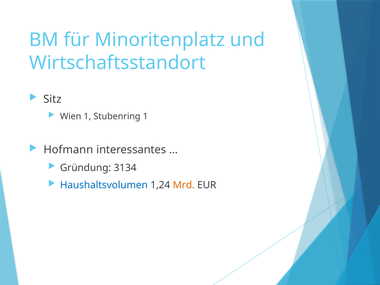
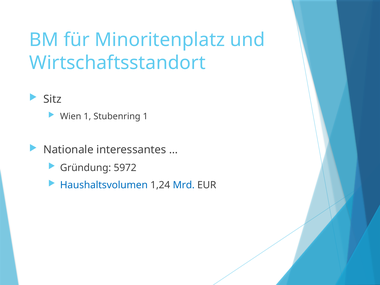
Hofmann: Hofmann -> Nationale
3134: 3134 -> 5972
Mrd colour: orange -> blue
